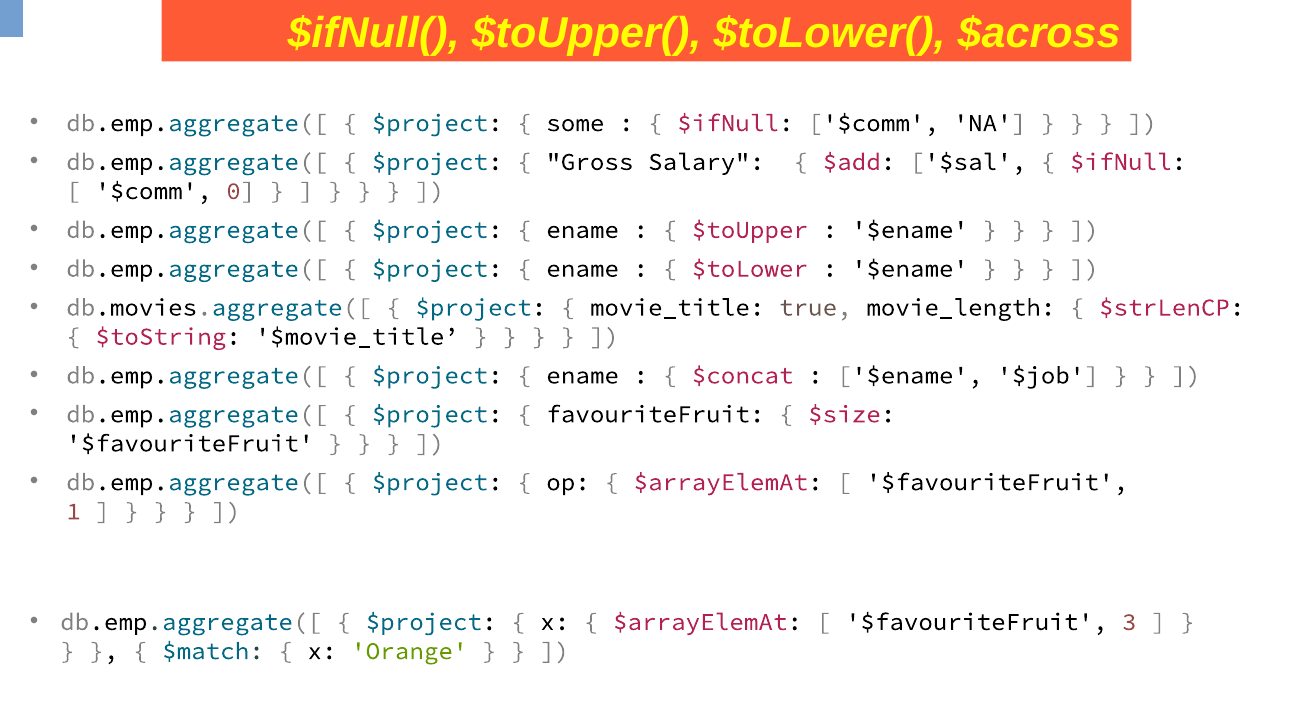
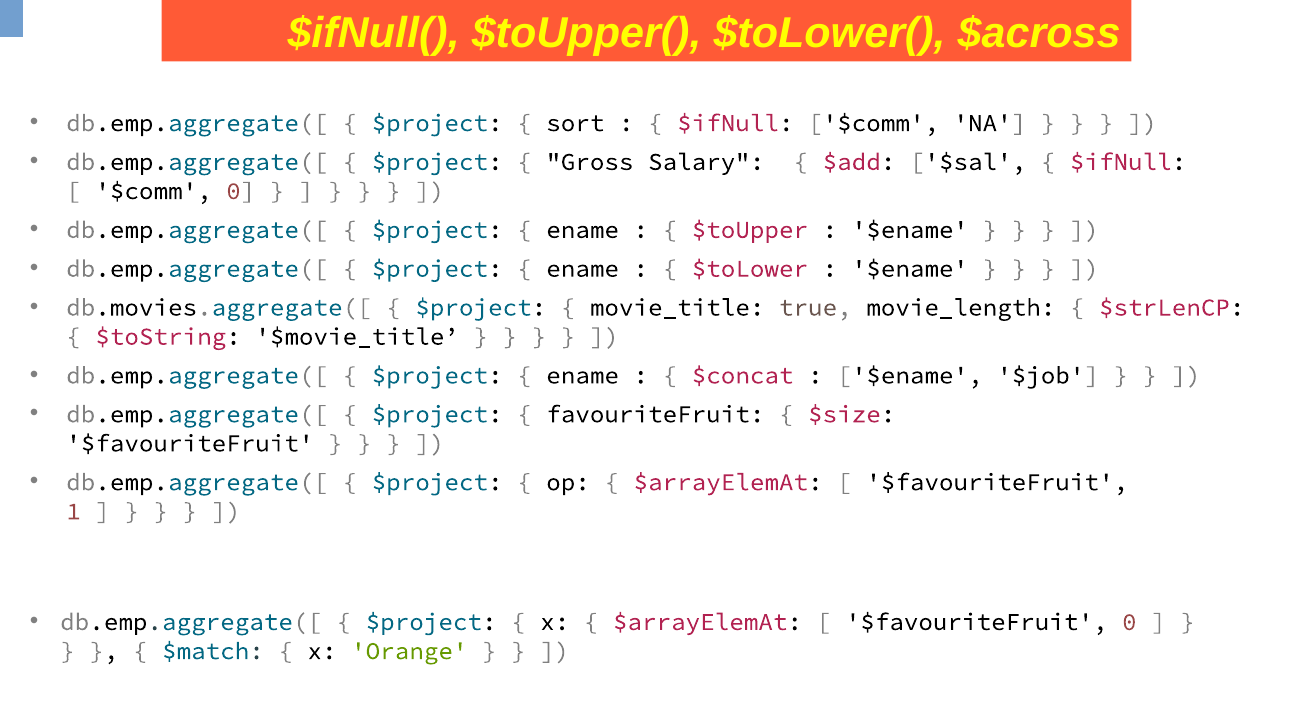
some: some -> sort
$favouriteFruit 3: 3 -> 0
